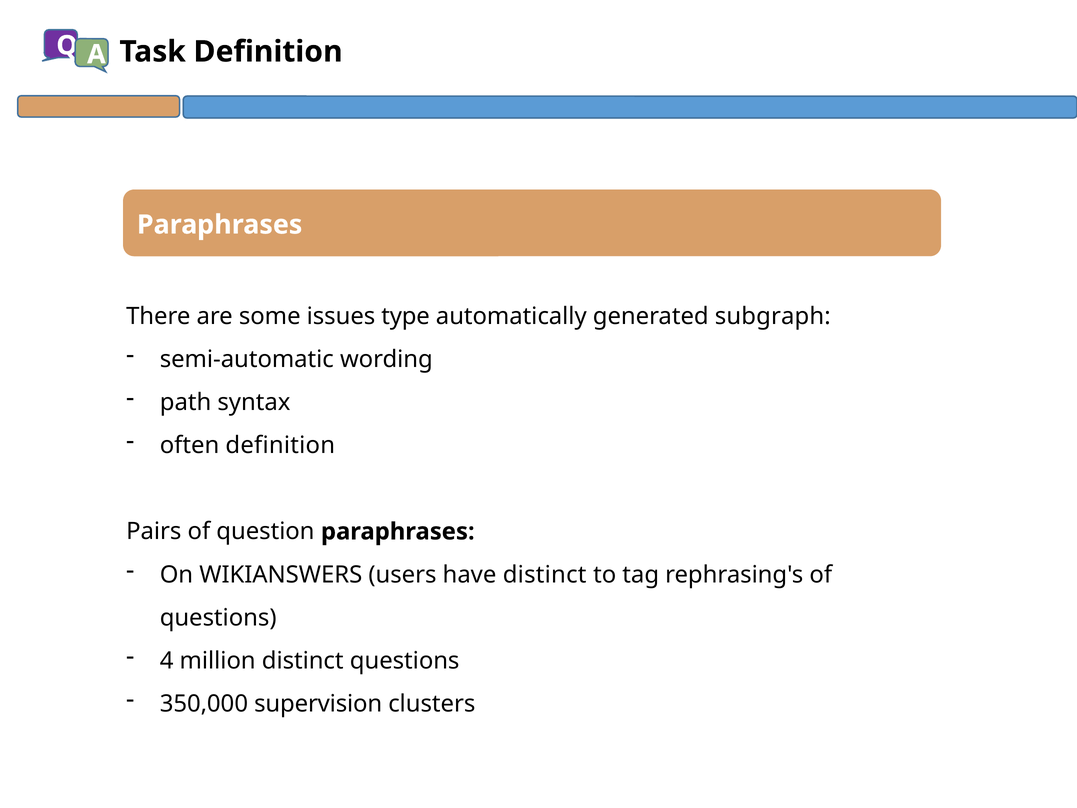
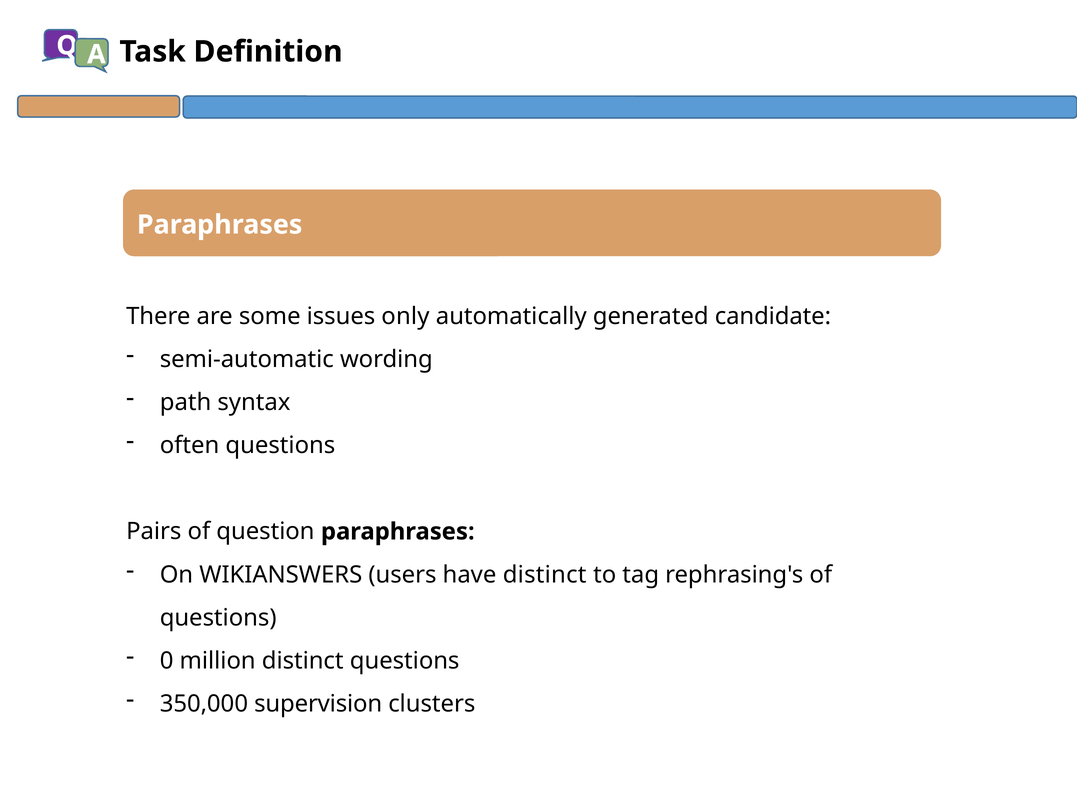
type: type -> only
subgraph: subgraph -> candidate
often definition: definition -> questions
4: 4 -> 0
